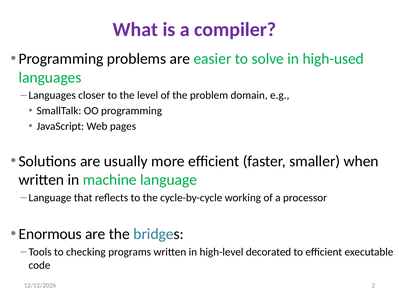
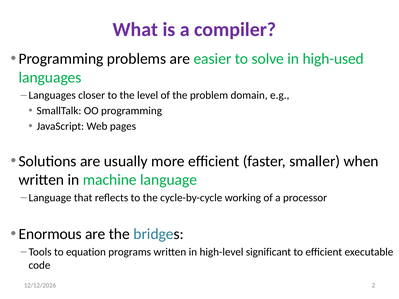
checking: checking -> equation
decorated: decorated -> significant
